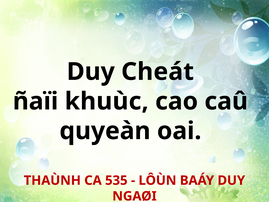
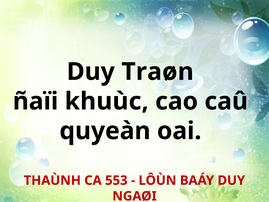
Cheát: Cheát -> Traøn
535: 535 -> 553
